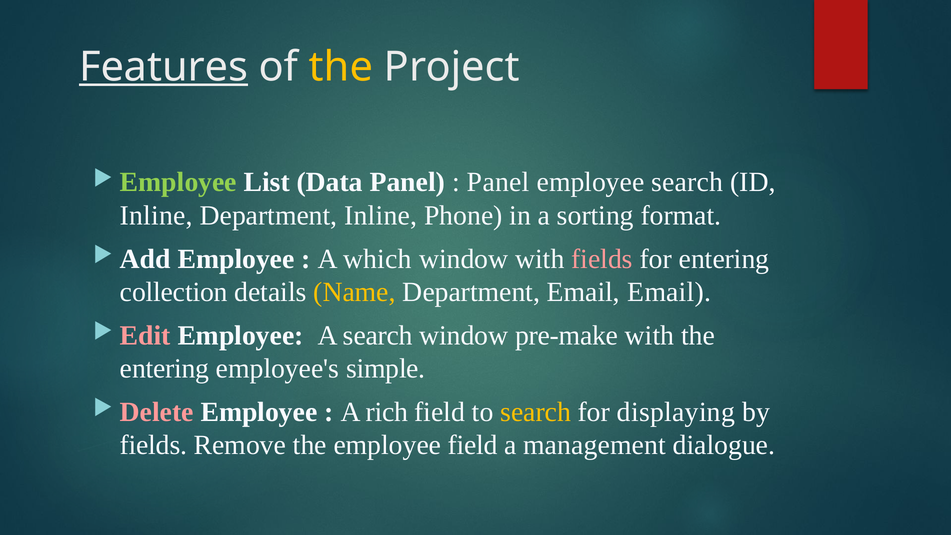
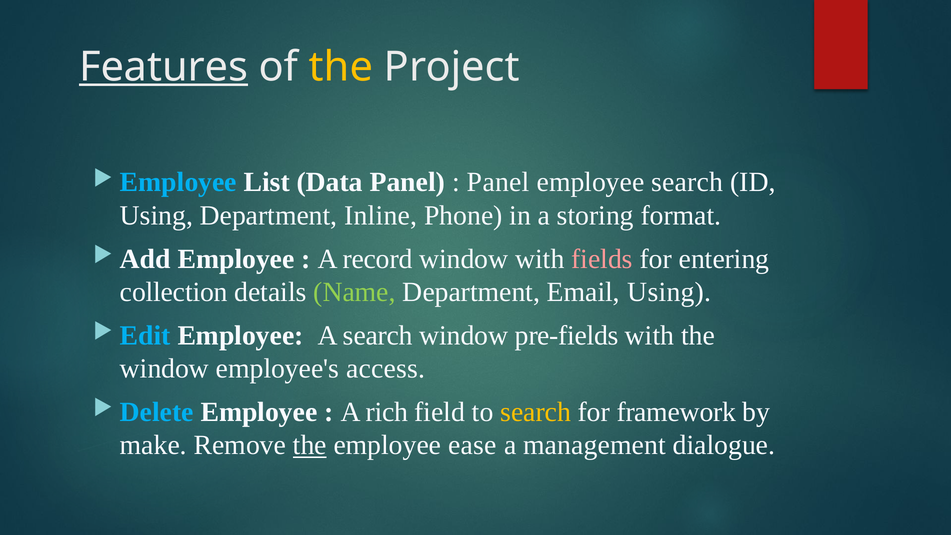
Employee at (178, 182) colour: light green -> light blue
Inline at (156, 216): Inline -> Using
sorting: sorting -> storing
which: which -> record
Name colour: yellow -> light green
Email Email: Email -> Using
Edit colour: pink -> light blue
pre-make: pre-make -> pre-fields
entering at (165, 369): entering -> window
simple: simple -> access
Delete colour: pink -> light blue
displaying: displaying -> framework
fields at (153, 445): fields -> make
the at (310, 445) underline: none -> present
employee field: field -> ease
